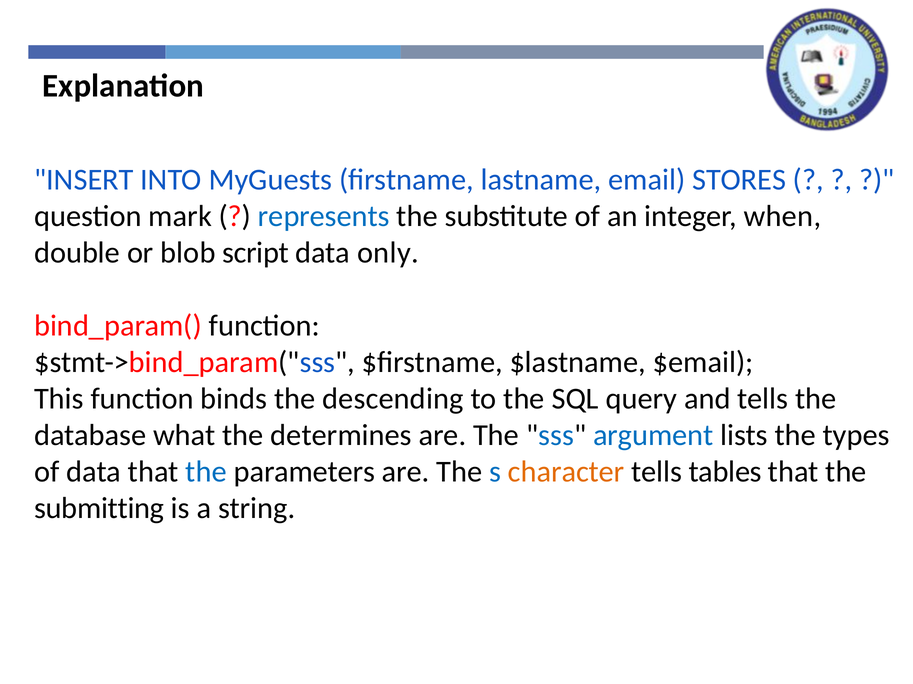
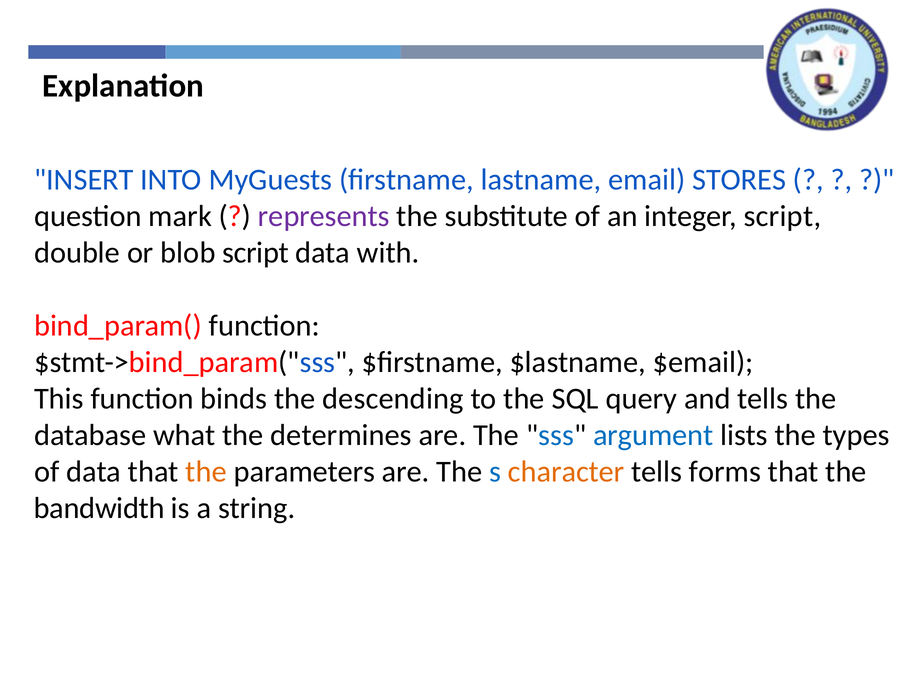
represents colour: blue -> purple
integer when: when -> script
only: only -> with
the at (206, 472) colour: blue -> orange
tables: tables -> forms
submitting: submitting -> bandwidth
